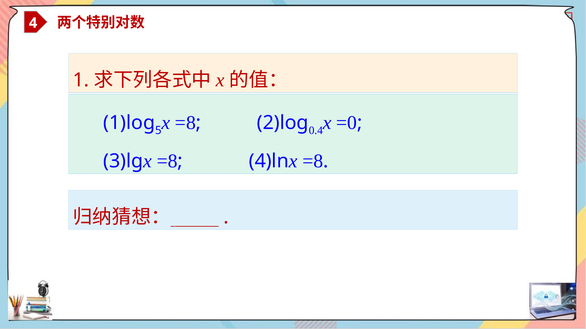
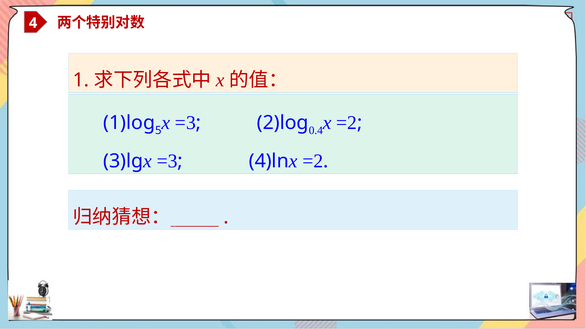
=8 at (185, 123): =8 -> =3
=0 at (347, 123): =0 -> =2
=8 at (167, 162): =8 -> =3
=8 at (313, 162): =8 -> =2
